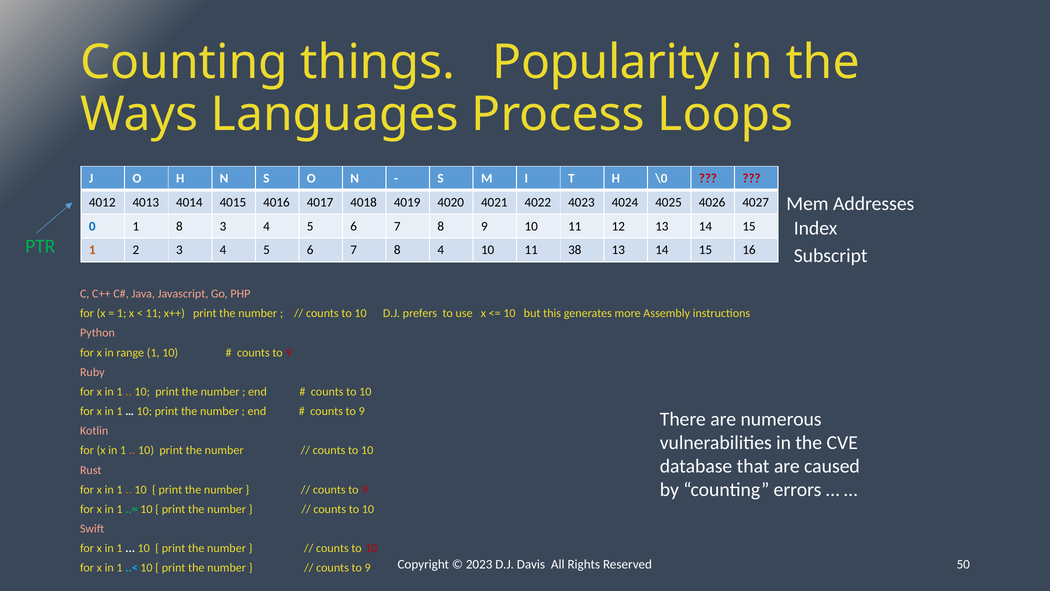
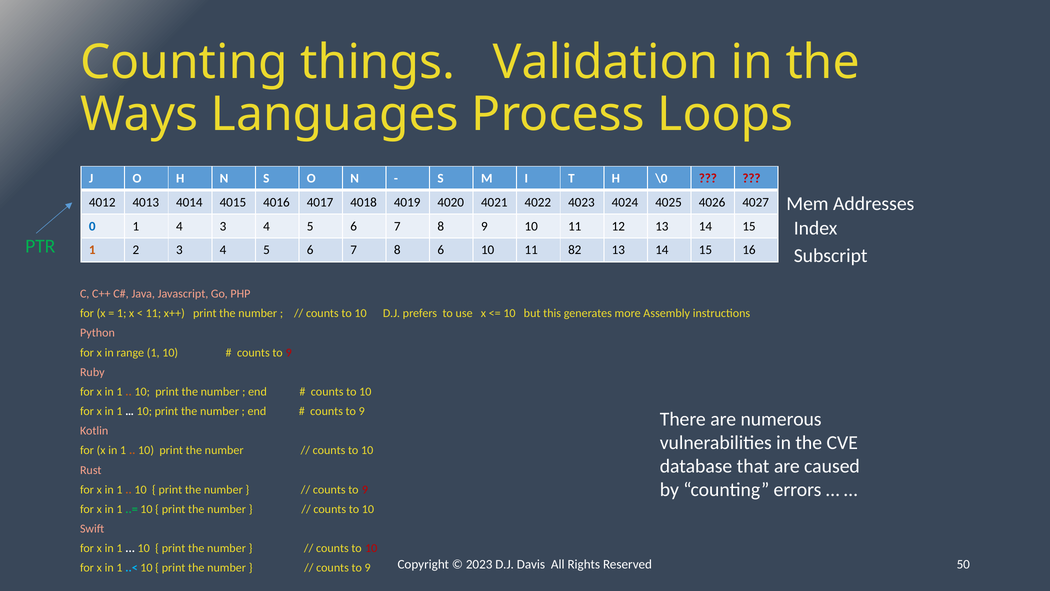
Popularity: Popularity -> Validation
1 8: 8 -> 4
8 4: 4 -> 6
38: 38 -> 82
